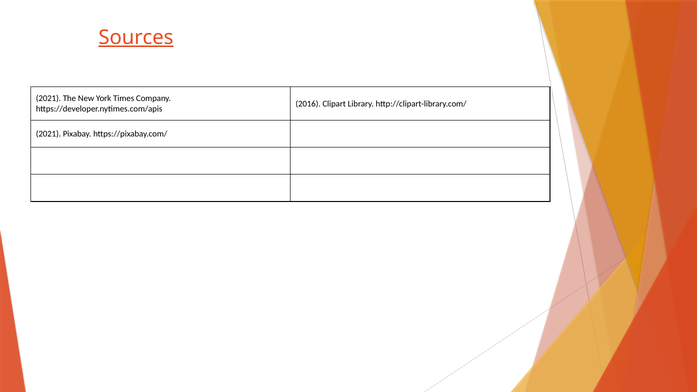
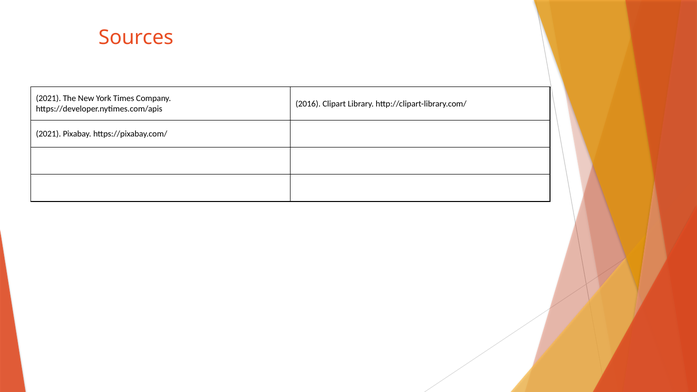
Sources underline: present -> none
